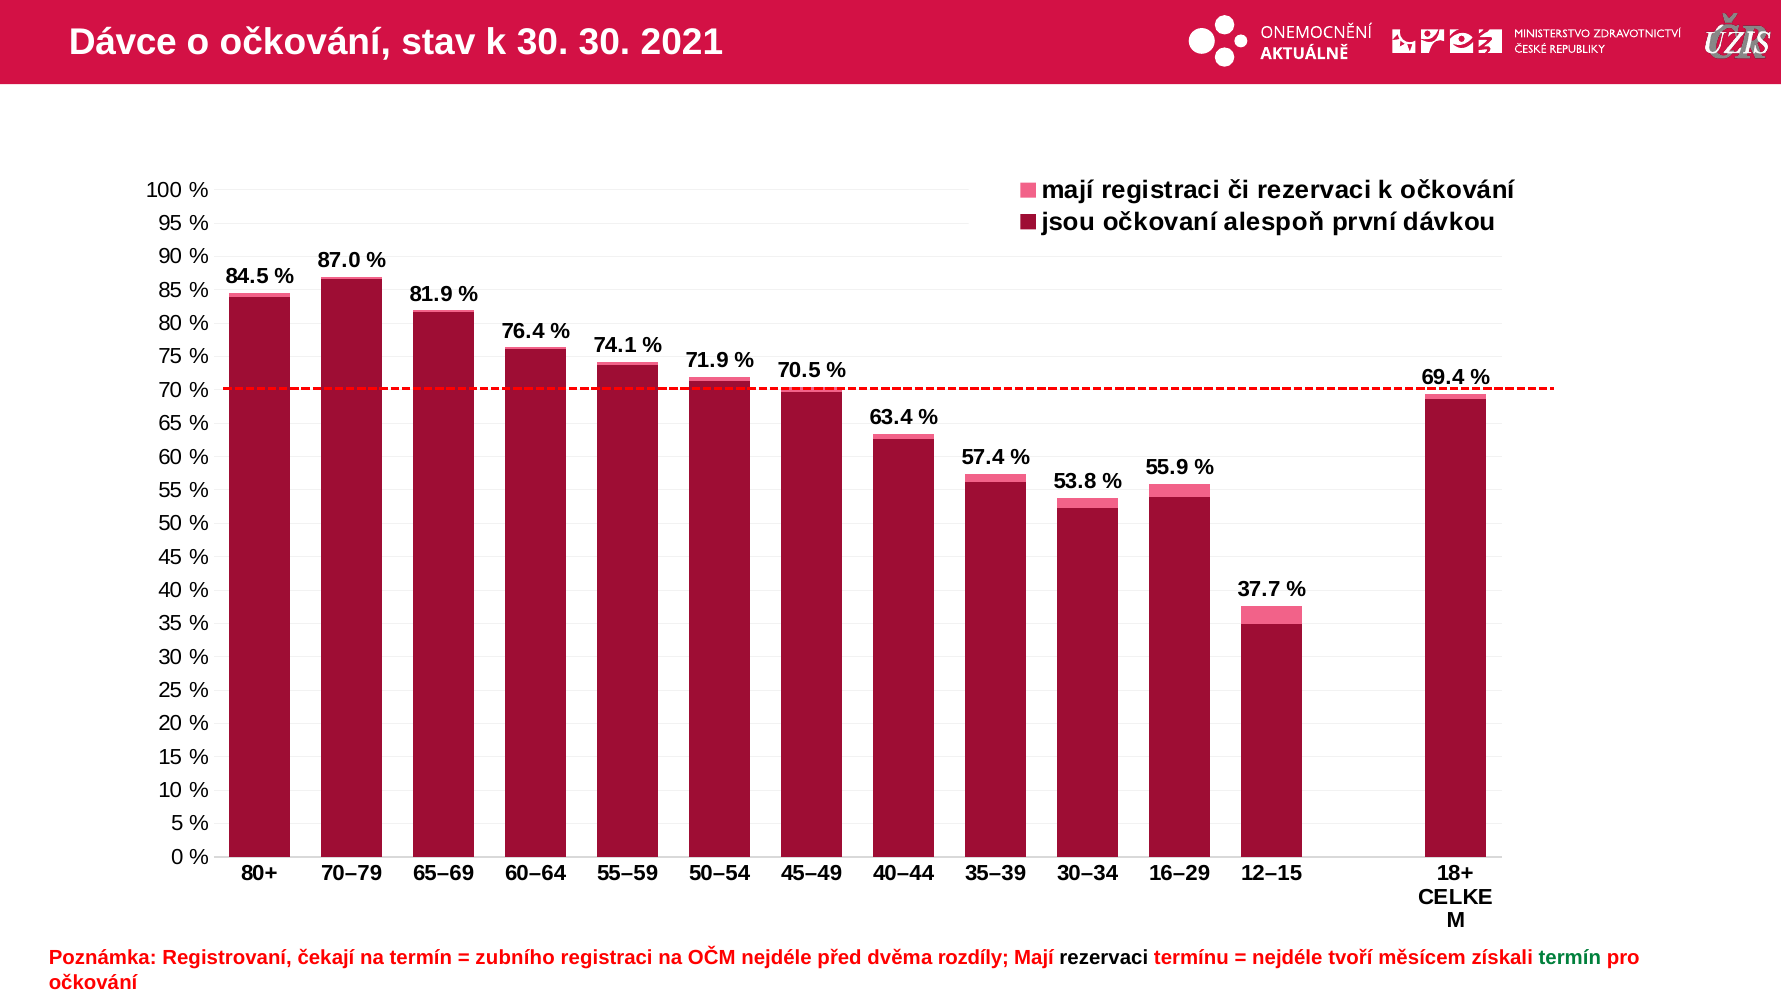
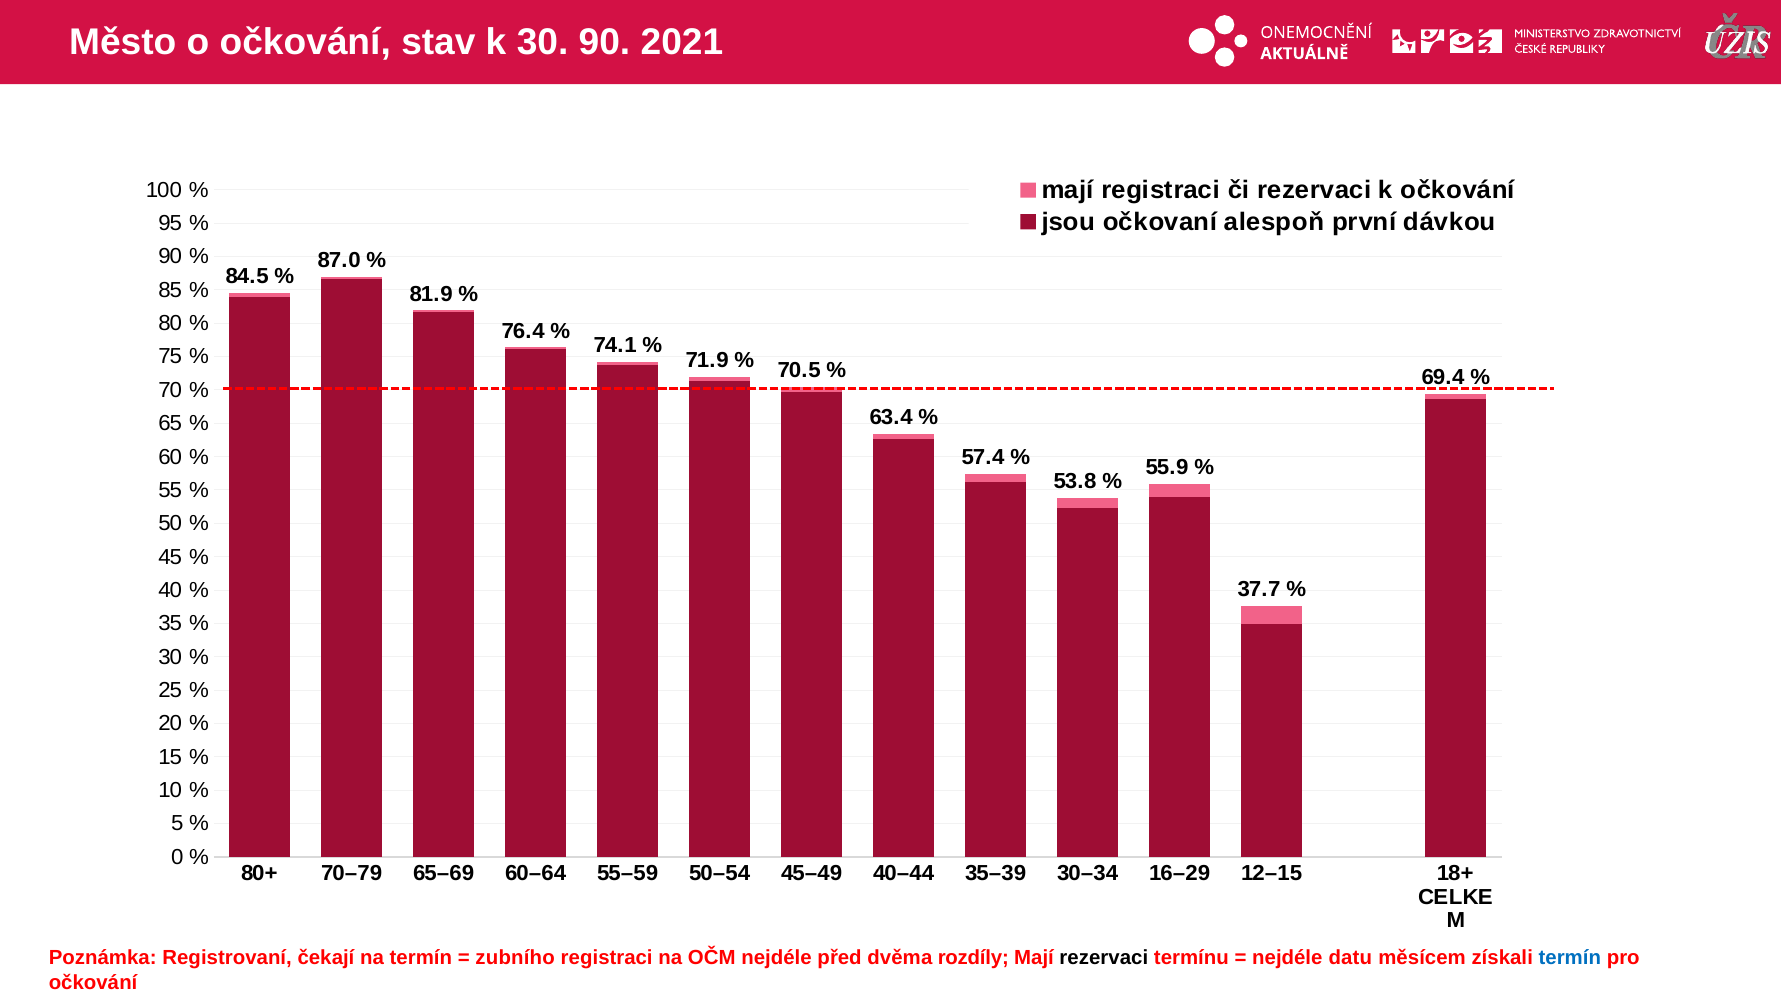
Dávce: Dávce -> Město
30 30: 30 -> 90
tvoří: tvoří -> datu
termín at (1570, 958) colour: green -> blue
